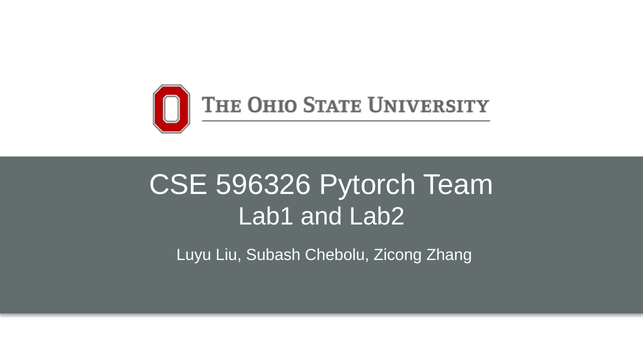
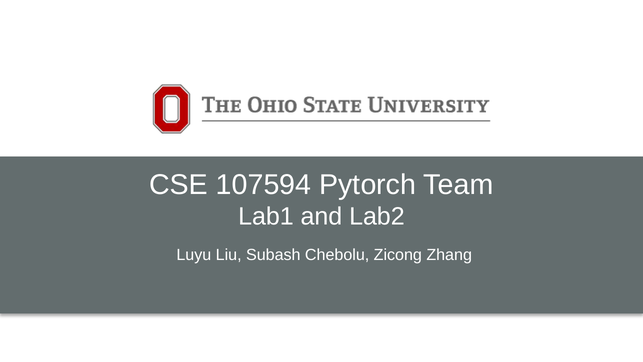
596326: 596326 -> 107594
